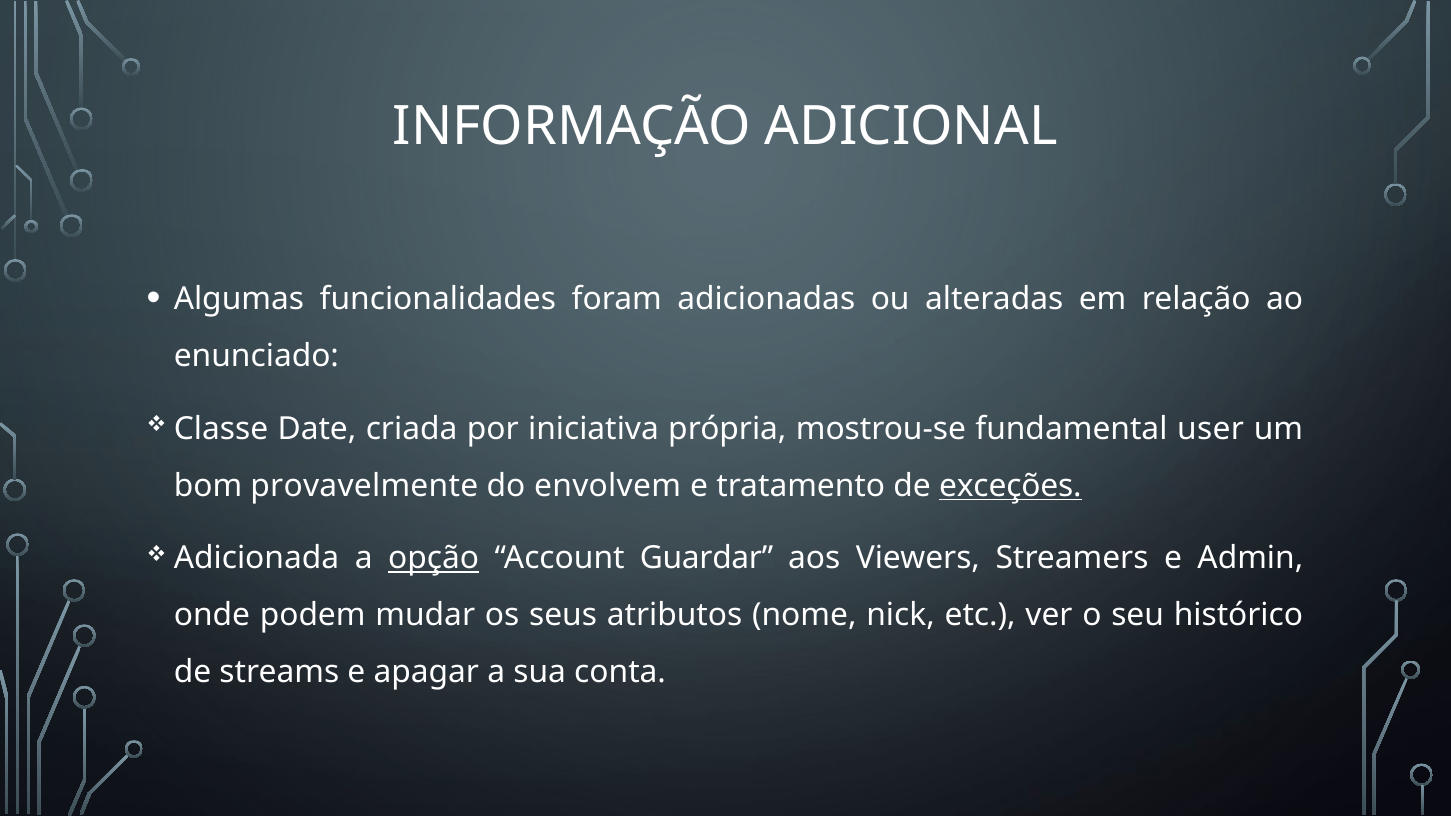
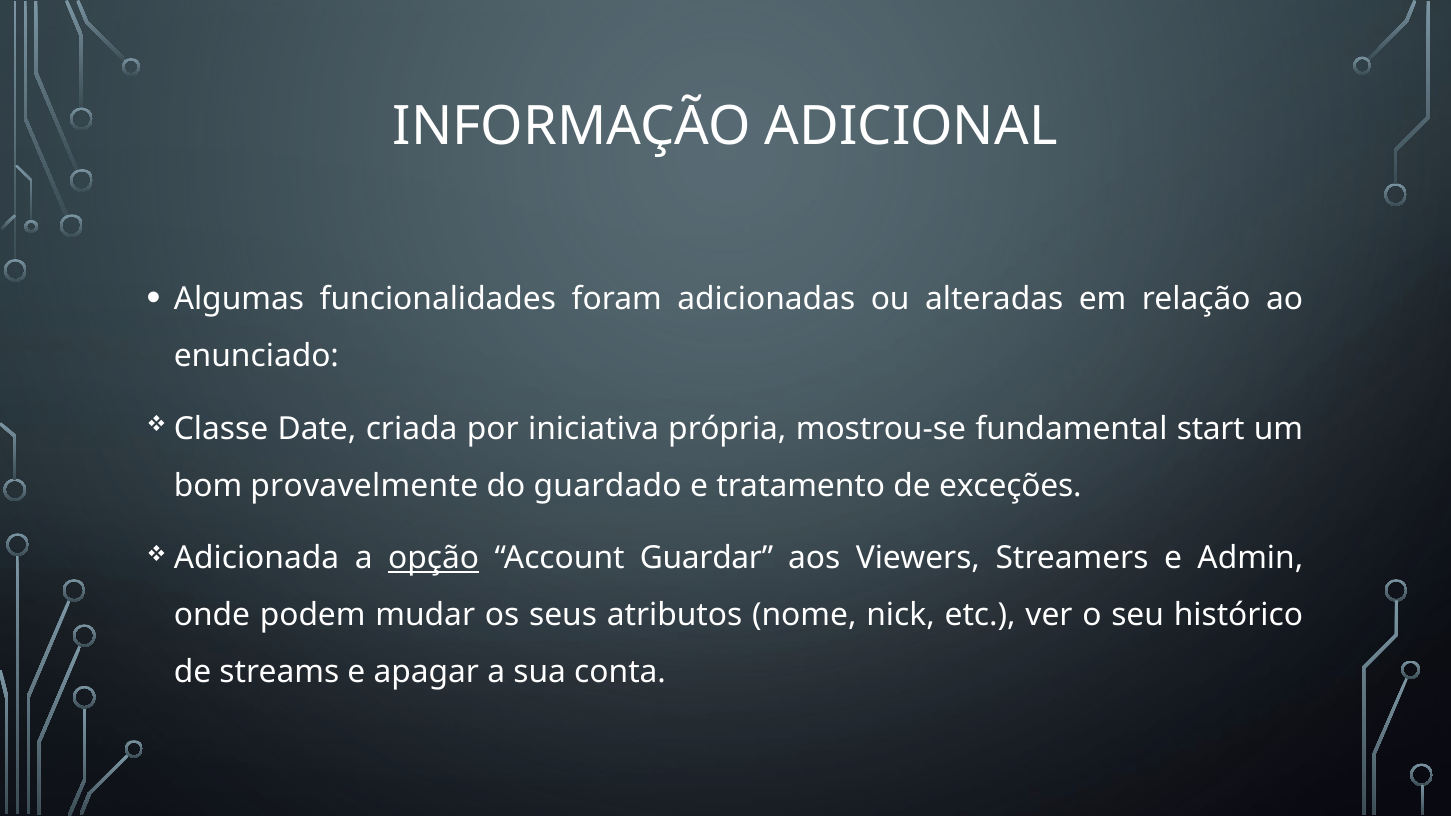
user: user -> start
envolvem: envolvem -> guardado
exceções underline: present -> none
